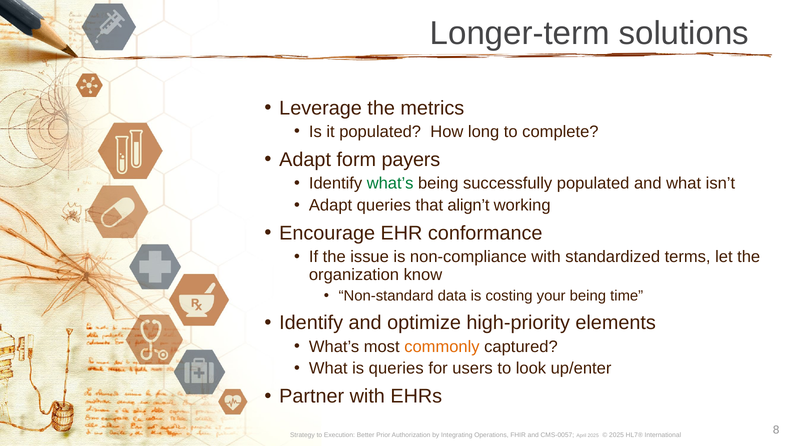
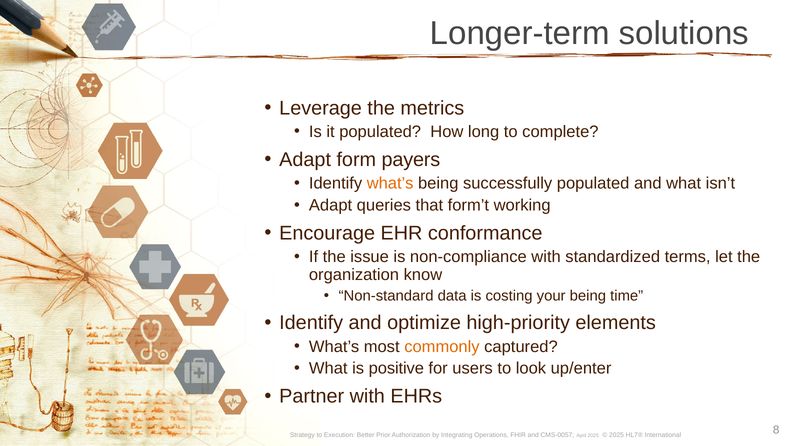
what’s at (390, 183) colour: green -> orange
align’t: align’t -> form’t
is queries: queries -> positive
